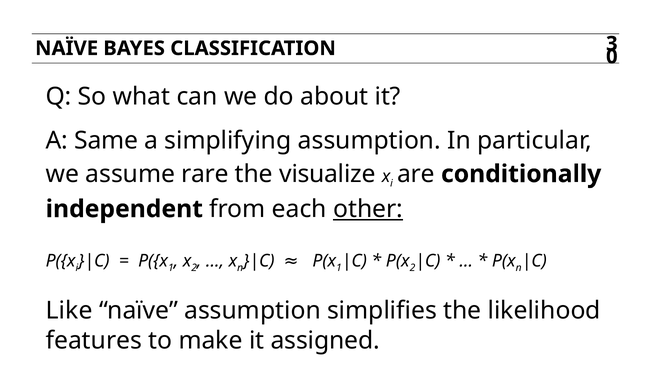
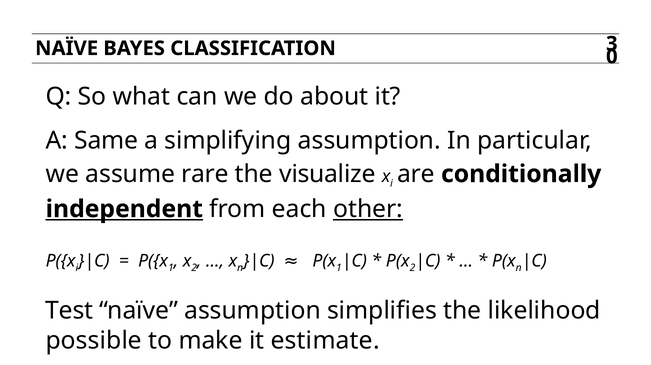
independent underline: none -> present
Like: Like -> Test
features: features -> possible
assigned: assigned -> estimate
